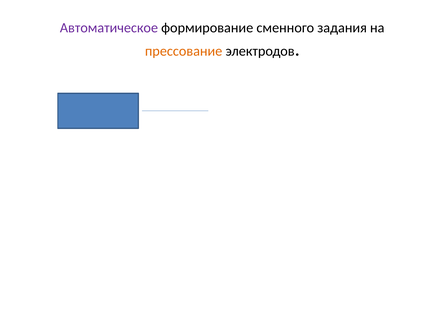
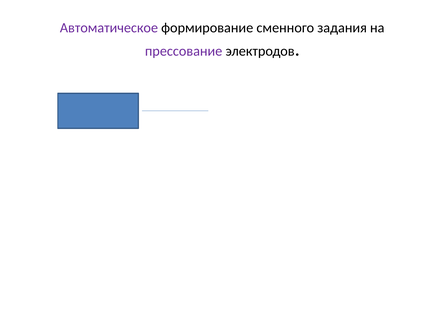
прессование colour: orange -> purple
